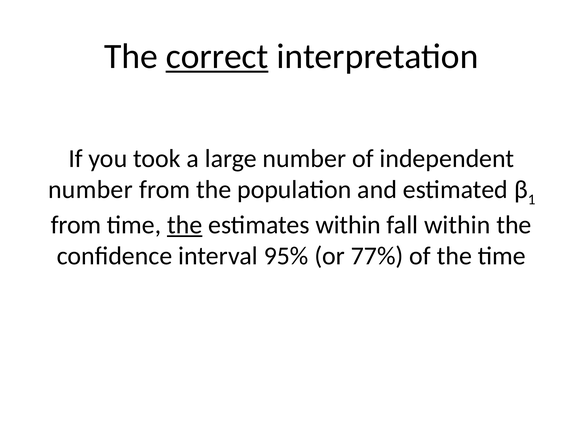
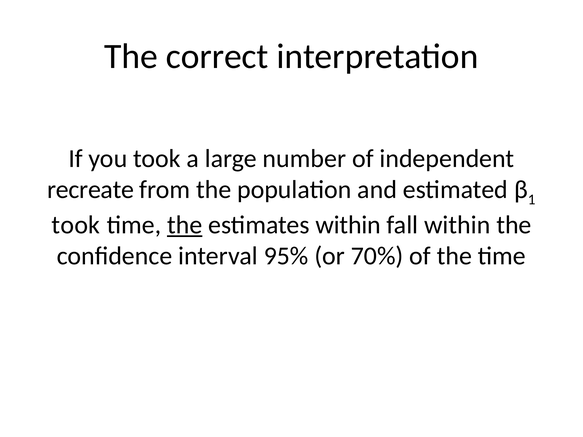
correct underline: present -> none
number at (90, 190): number -> recreate
from at (76, 225): from -> took
77%: 77% -> 70%
